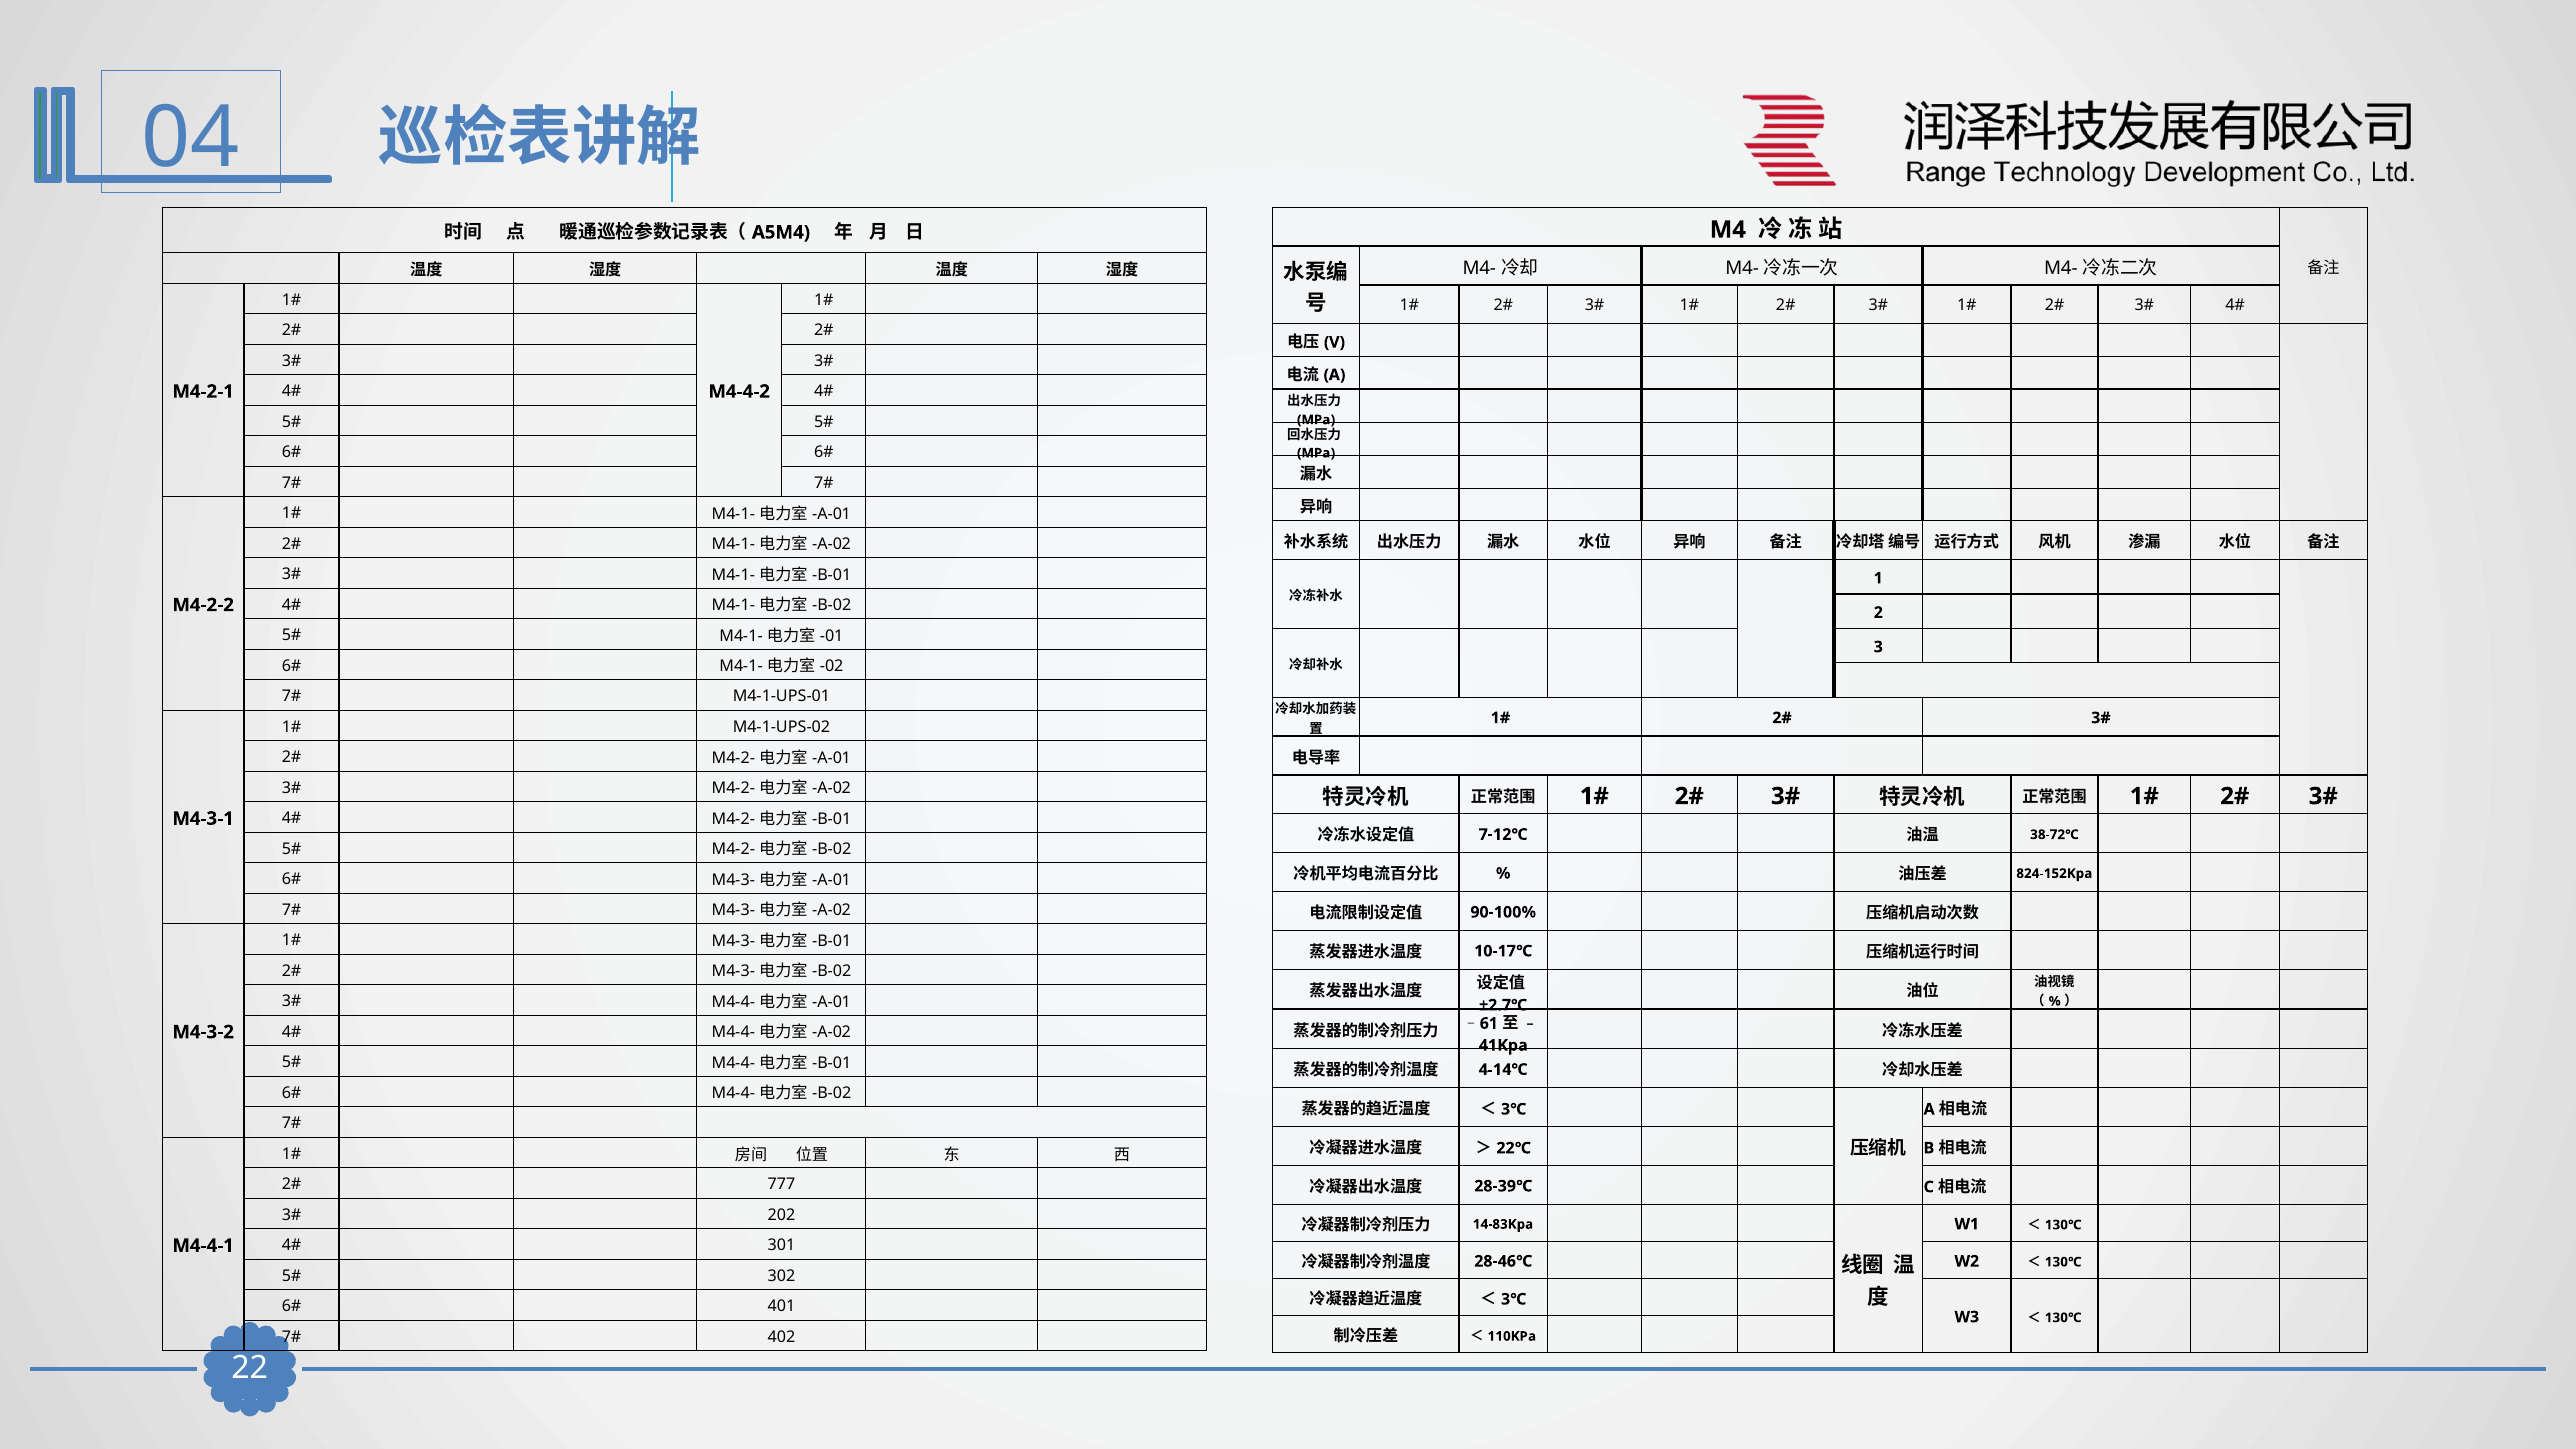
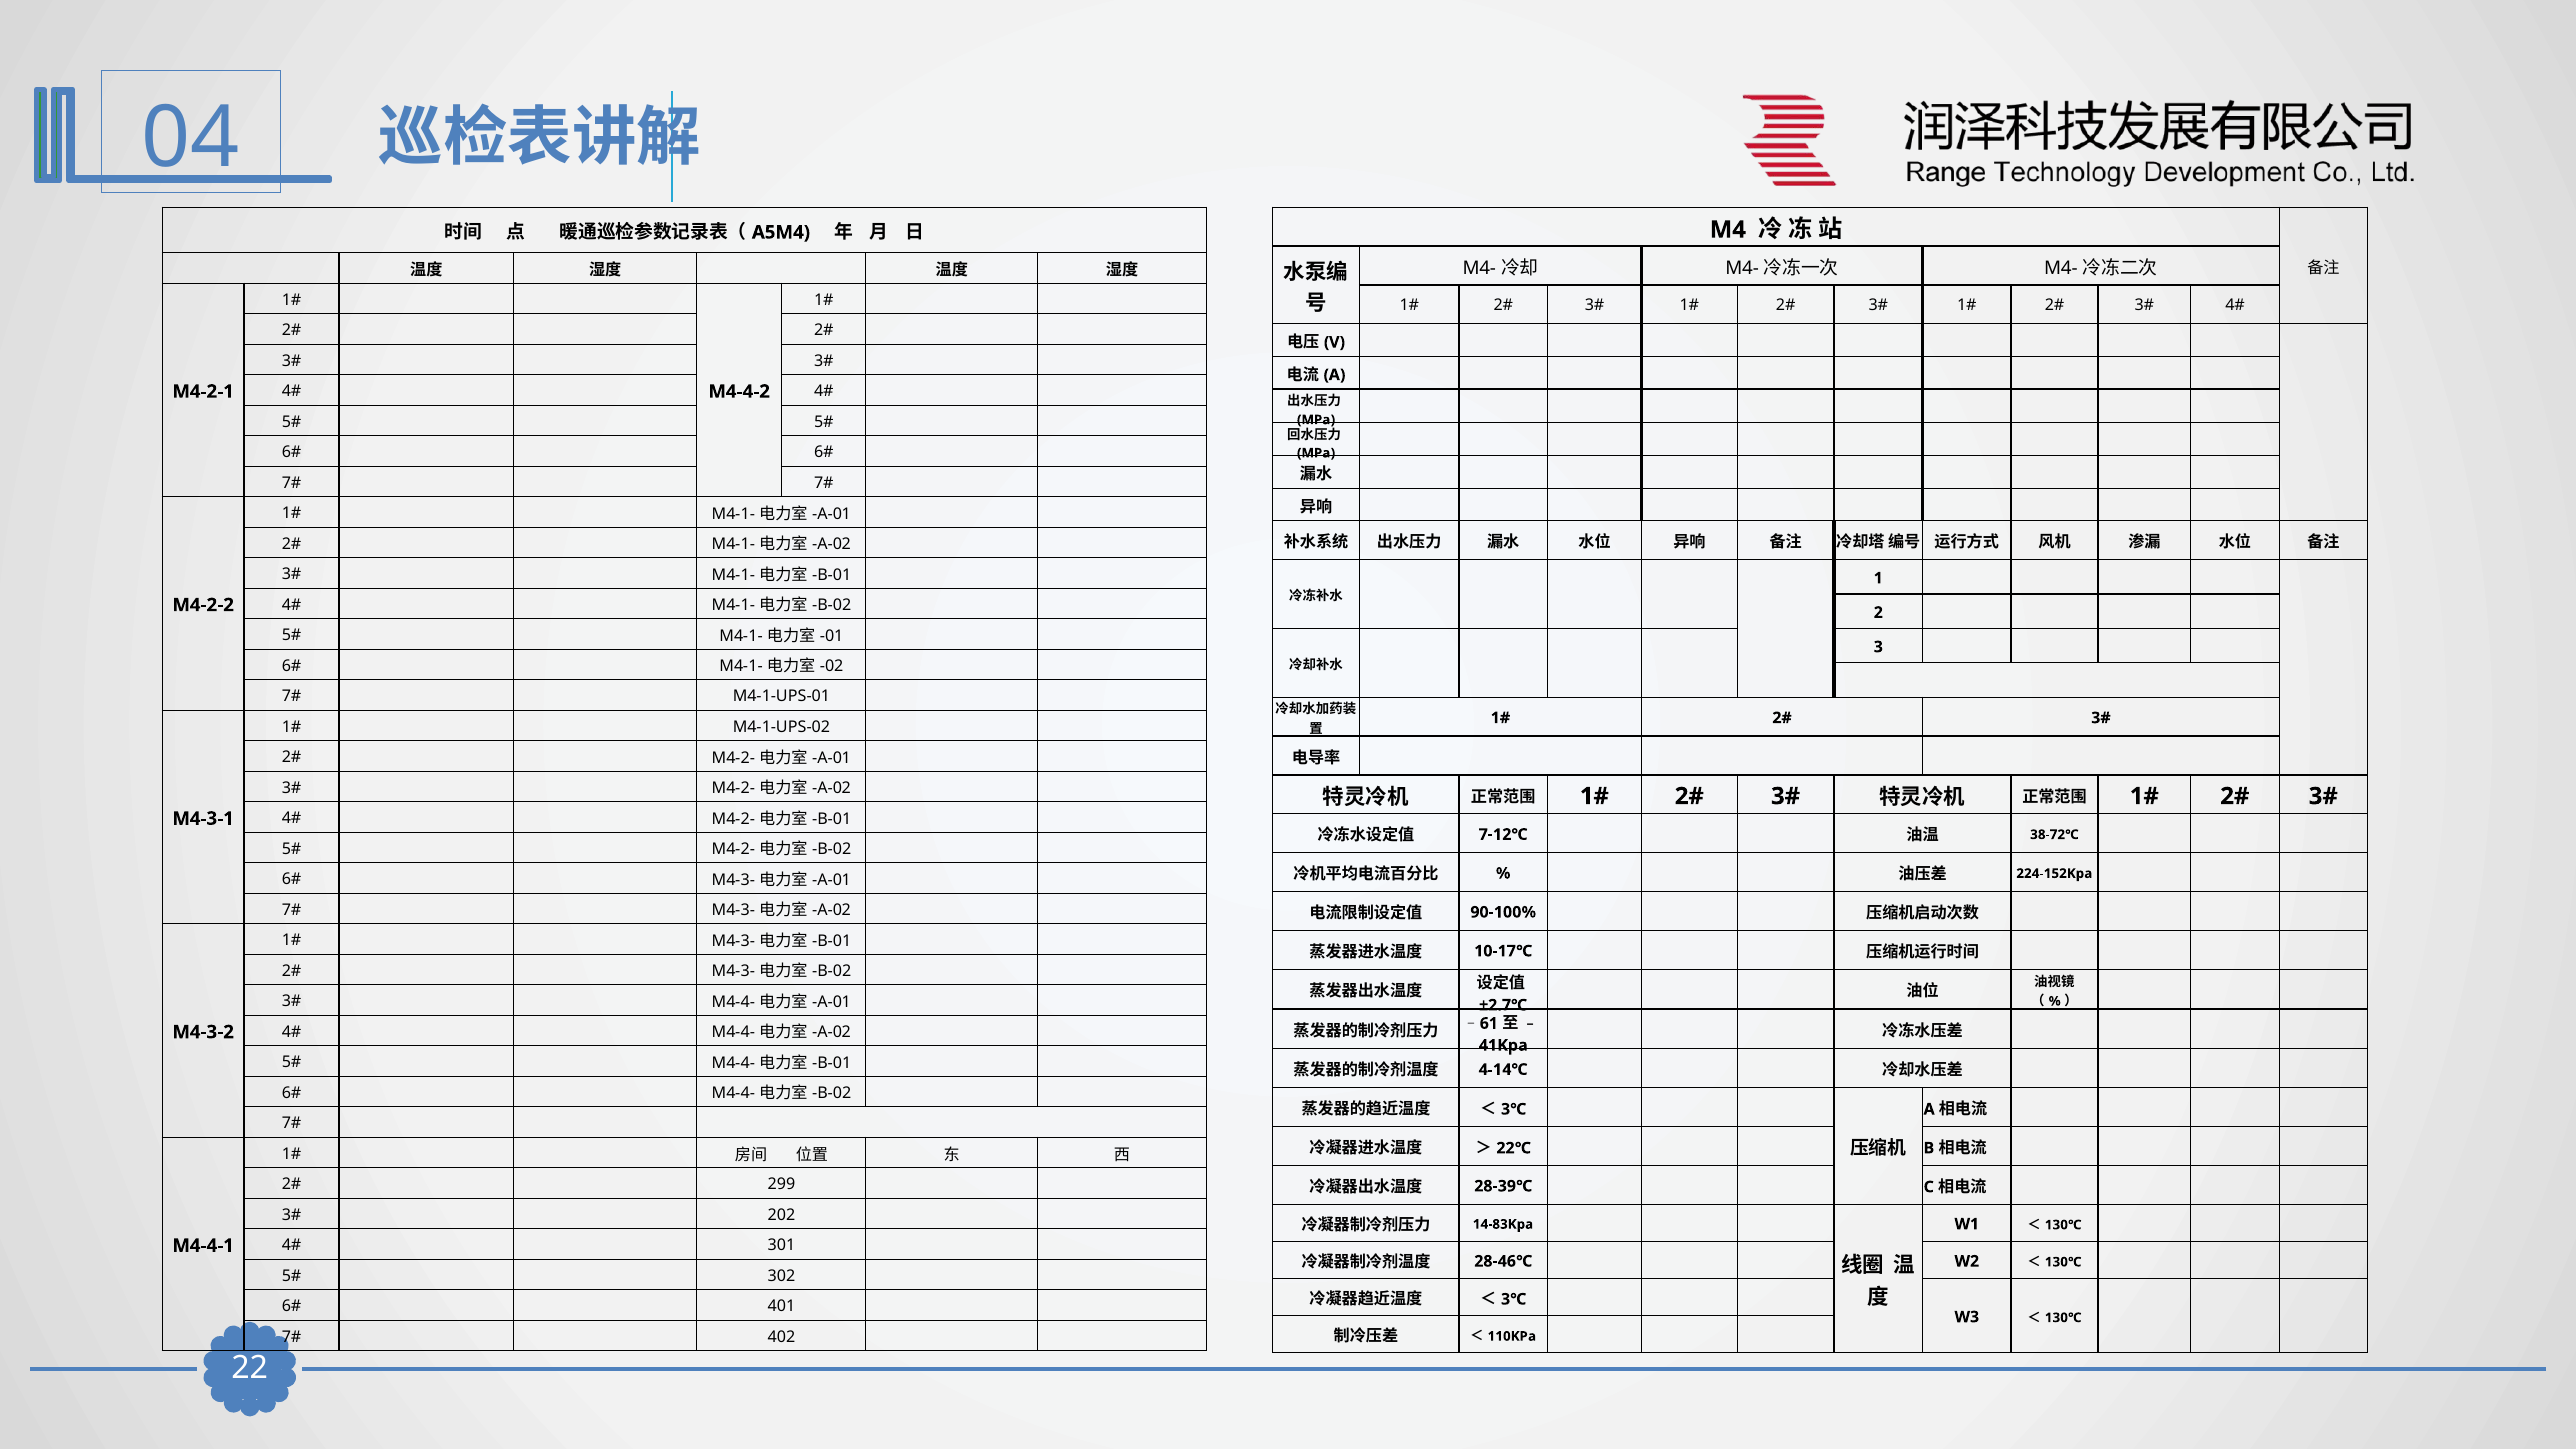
824-152Kpa: 824-152Kpa -> 224-152Kpa
777: 777 -> 299
